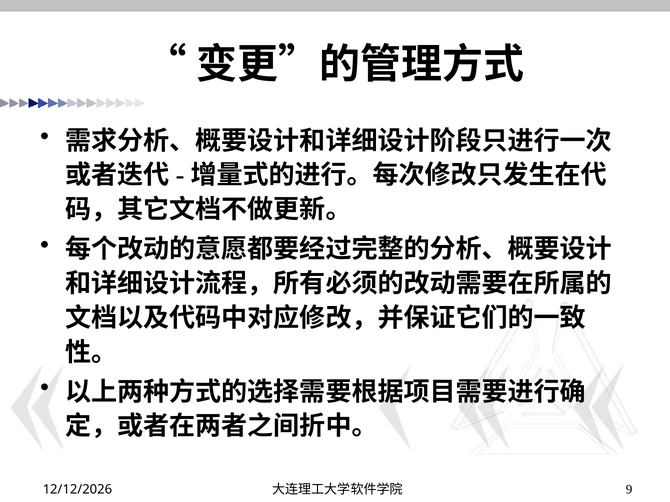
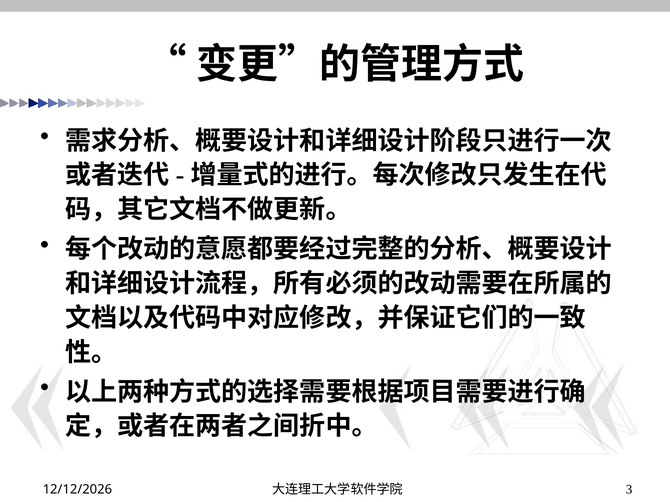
9: 9 -> 3
